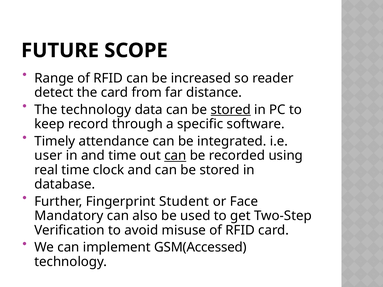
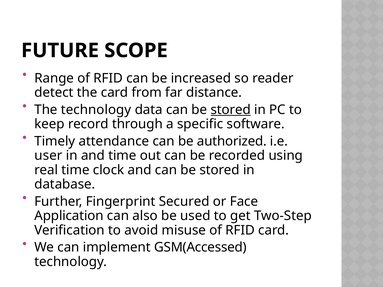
integrated: integrated -> authorized
can at (175, 156) underline: present -> none
Student: Student -> Secured
Mandatory: Mandatory -> Application
